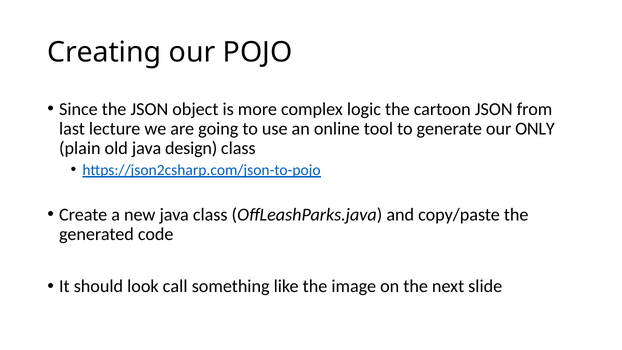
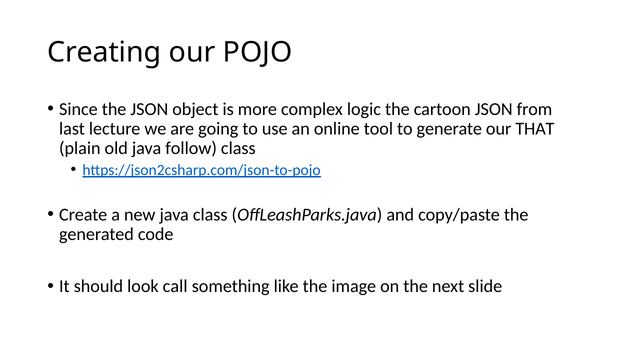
ONLY: ONLY -> THAT
design: design -> follow
